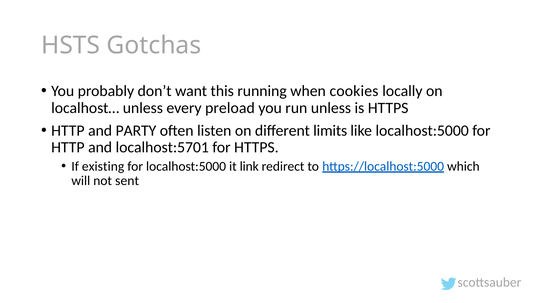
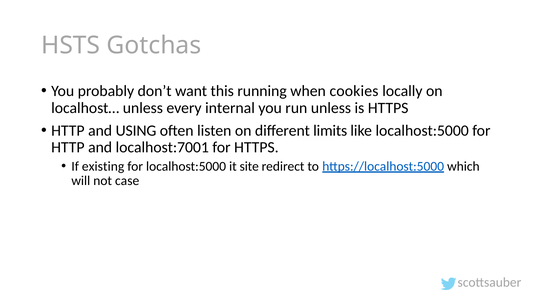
preload: preload -> internal
PARTY: PARTY -> USING
localhost:5701: localhost:5701 -> localhost:7001
link: link -> site
sent: sent -> case
